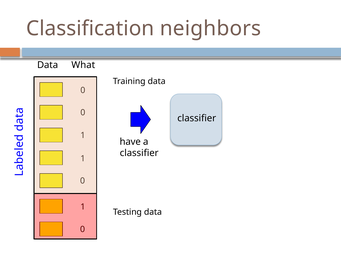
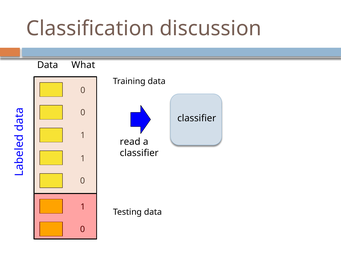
neighbors: neighbors -> discussion
have: have -> read
